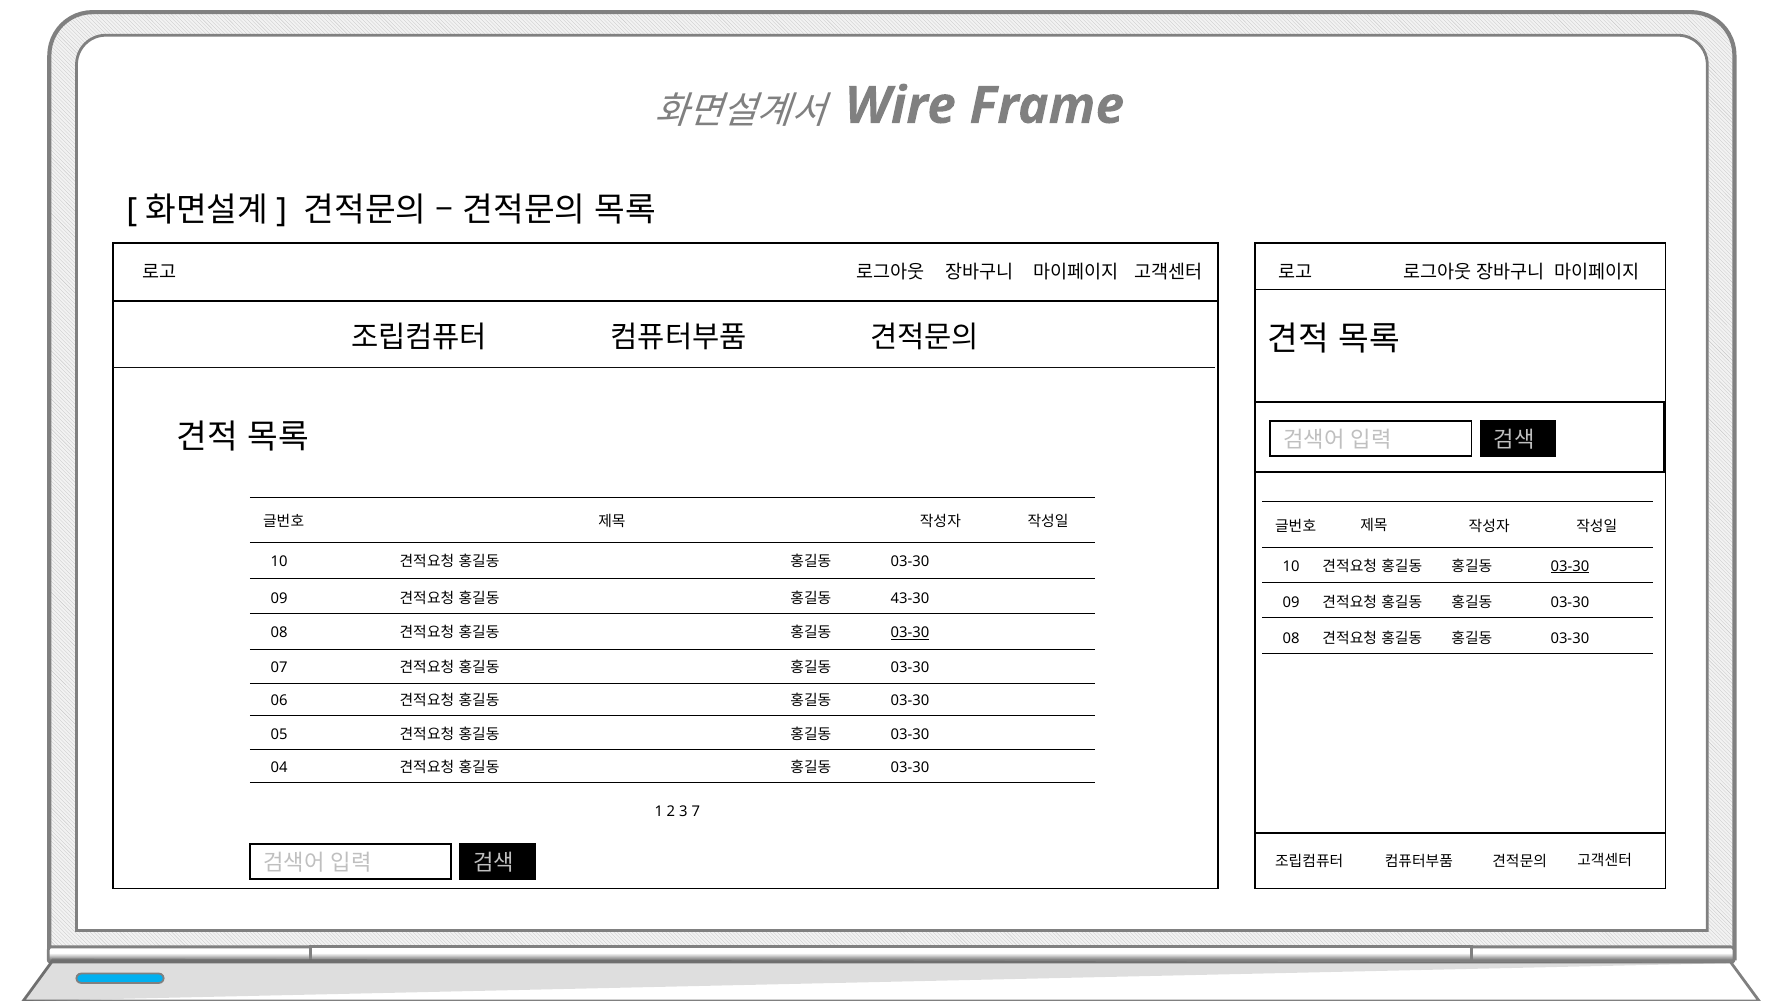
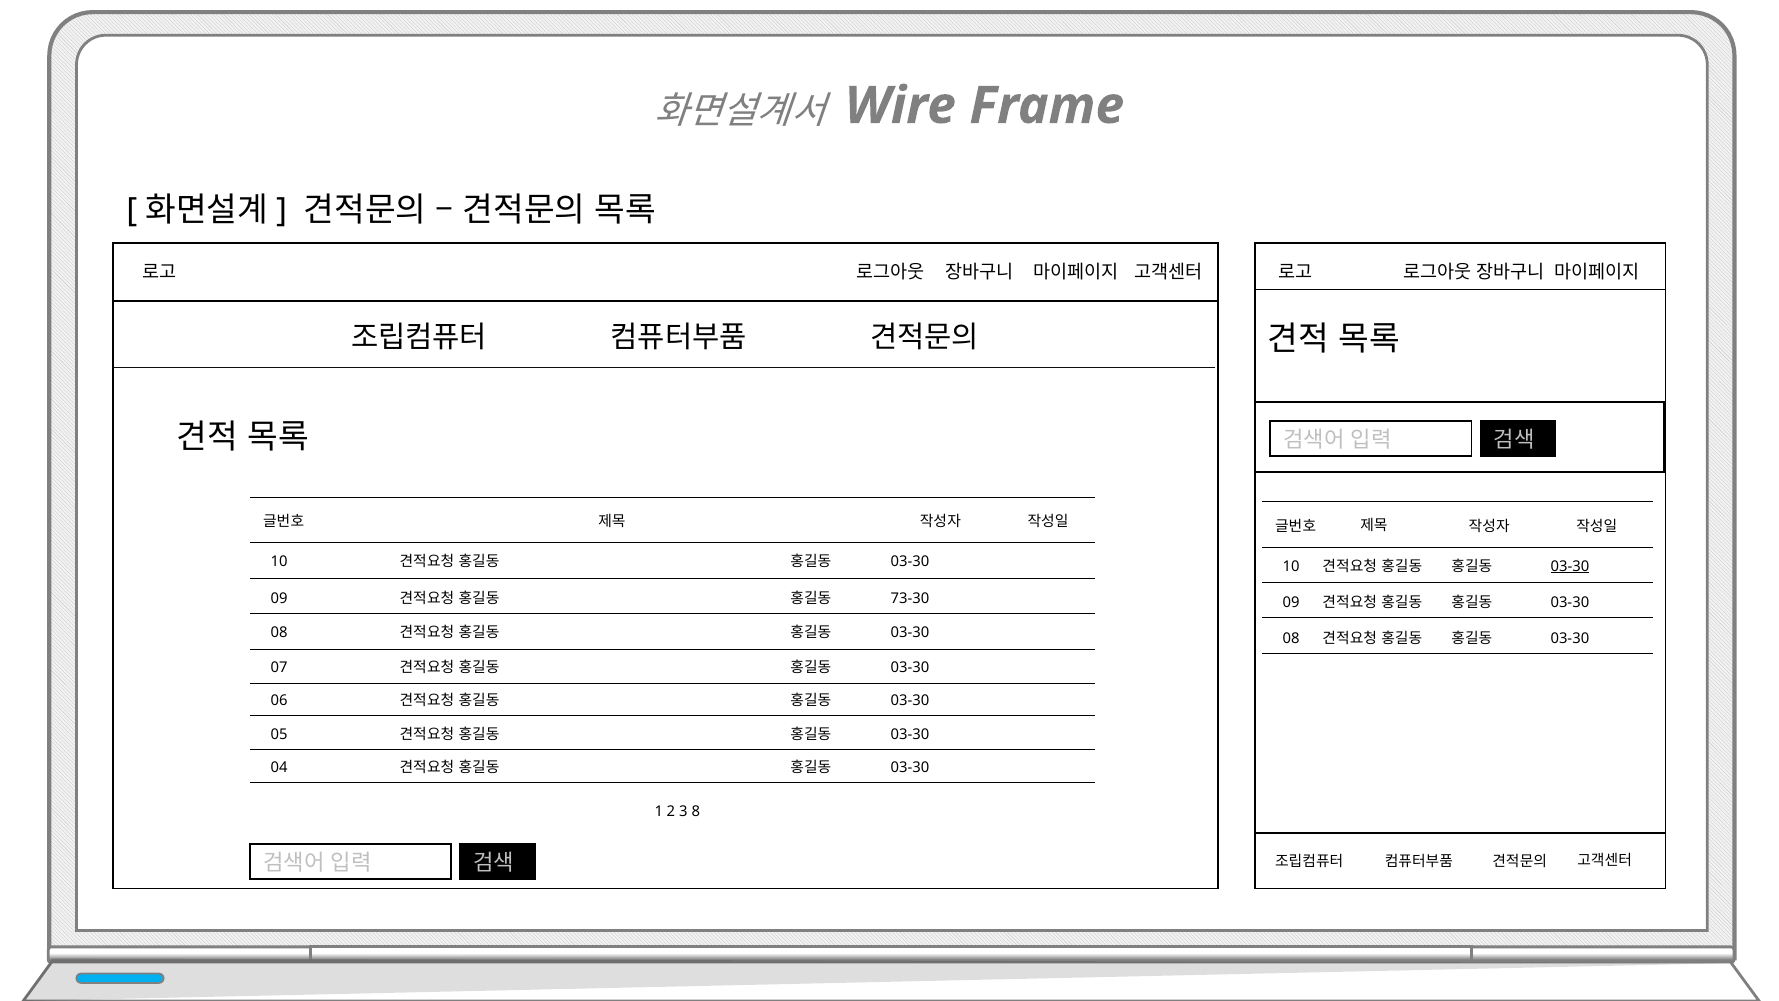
43-30: 43-30 -> 73-30
03-30 at (910, 633) underline: present -> none
7: 7 -> 8
